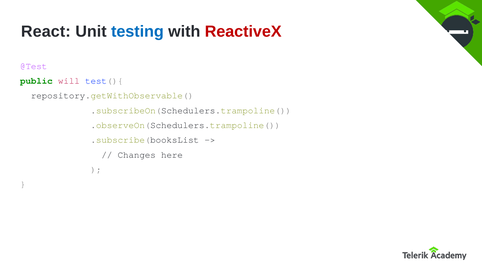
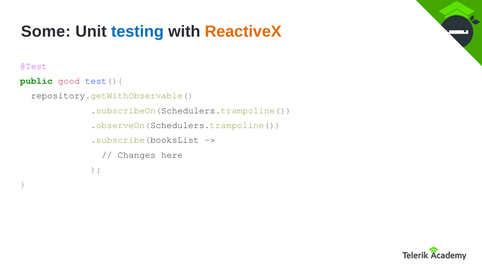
React: React -> Some
ReactiveX colour: red -> orange
will: will -> good
